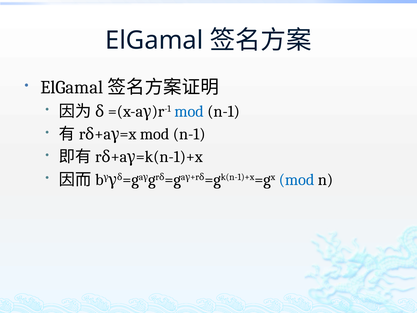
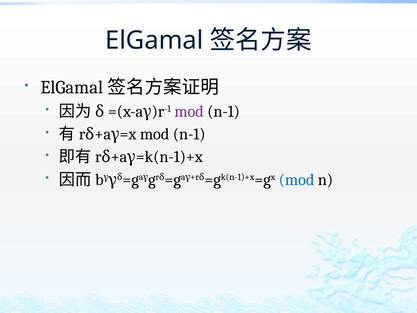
mod at (189, 111) colour: blue -> purple
